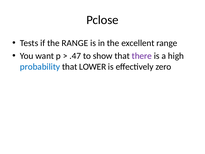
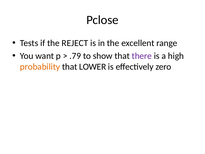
the RANGE: RANGE -> REJECT
.47: .47 -> .79
probability colour: blue -> orange
